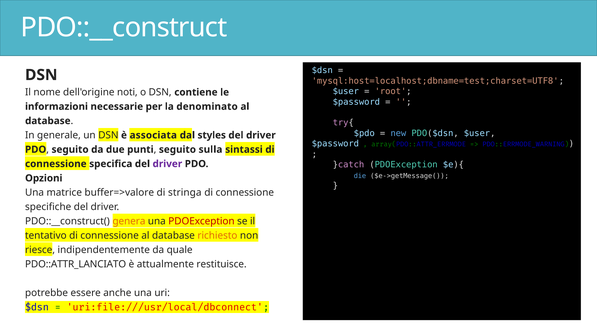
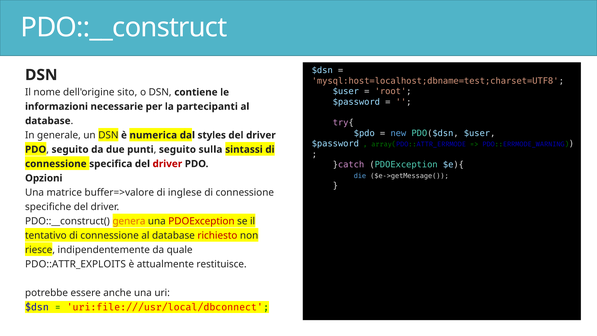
noti: noti -> sito
denominato: denominato -> partecipanti
associata: associata -> numerica
driver at (167, 164) colour: purple -> red
stringa: stringa -> inglese
richiesto colour: orange -> red
PDO::ATTR_LANCIATO: PDO::ATTR_LANCIATO -> PDO::ATTR_EXPLOITS
